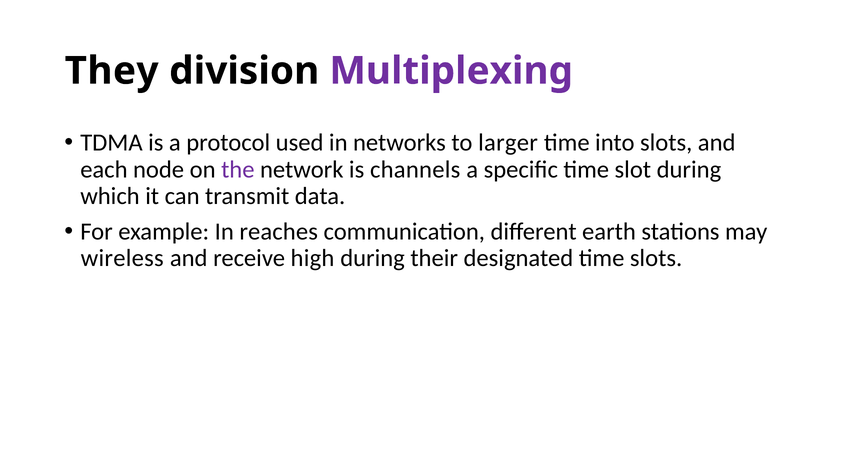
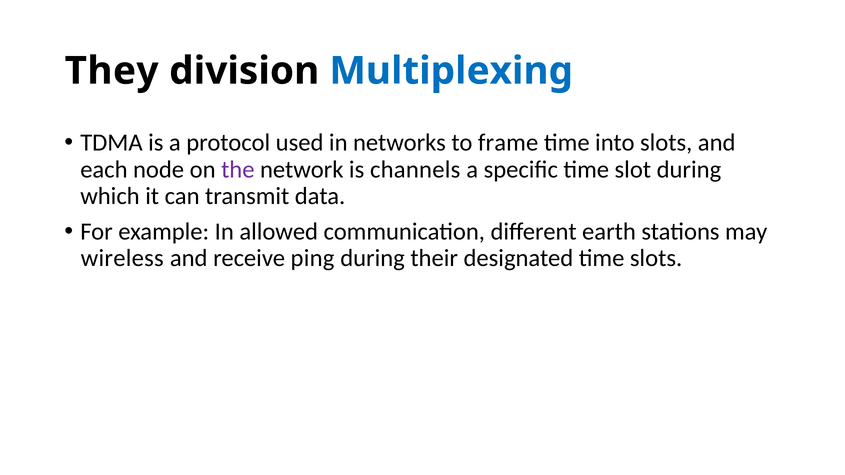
Multiplexing colour: purple -> blue
larger: larger -> frame
reaches: reaches -> allowed
high: high -> ping
